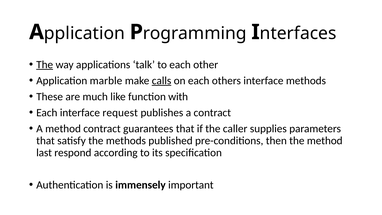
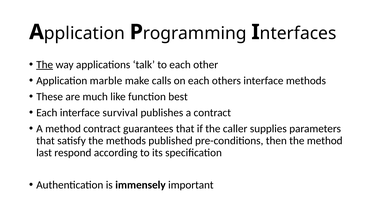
calls underline: present -> none
with: with -> best
request: request -> survival
